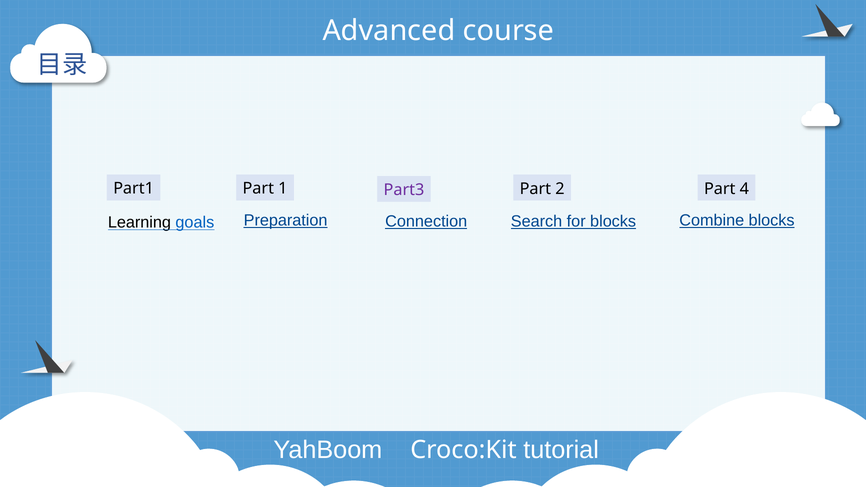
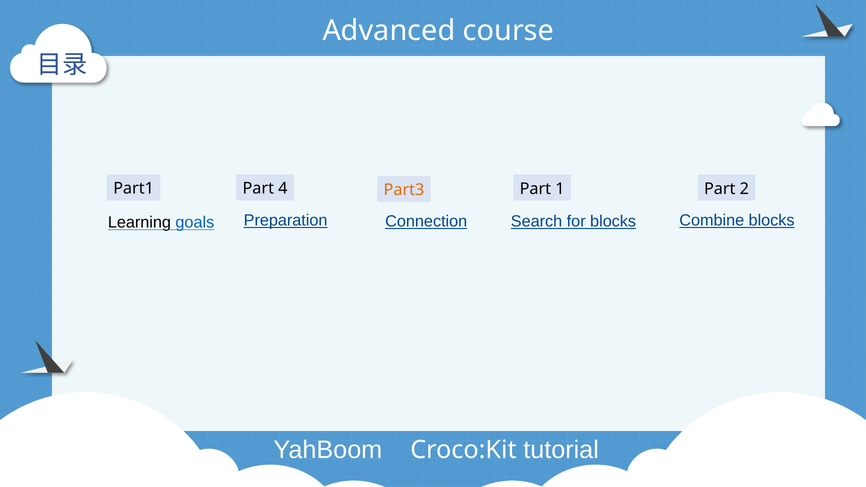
1: 1 -> 4
2: 2 -> 1
4: 4 -> 2
Part3 colour: purple -> orange
